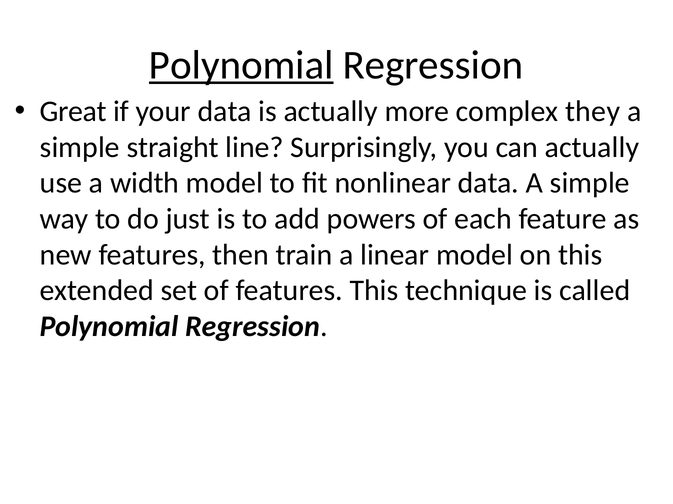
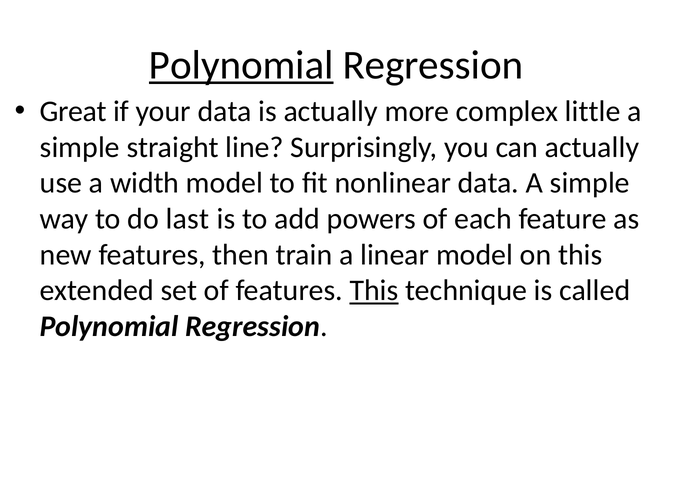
they: they -> little
just: just -> last
This at (374, 291) underline: none -> present
